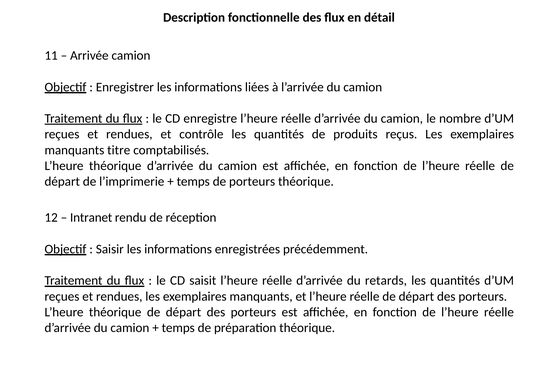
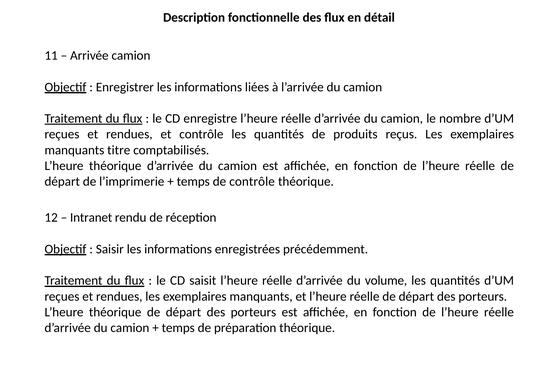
de porteurs: porteurs -> contrôle
retards: retards -> volume
